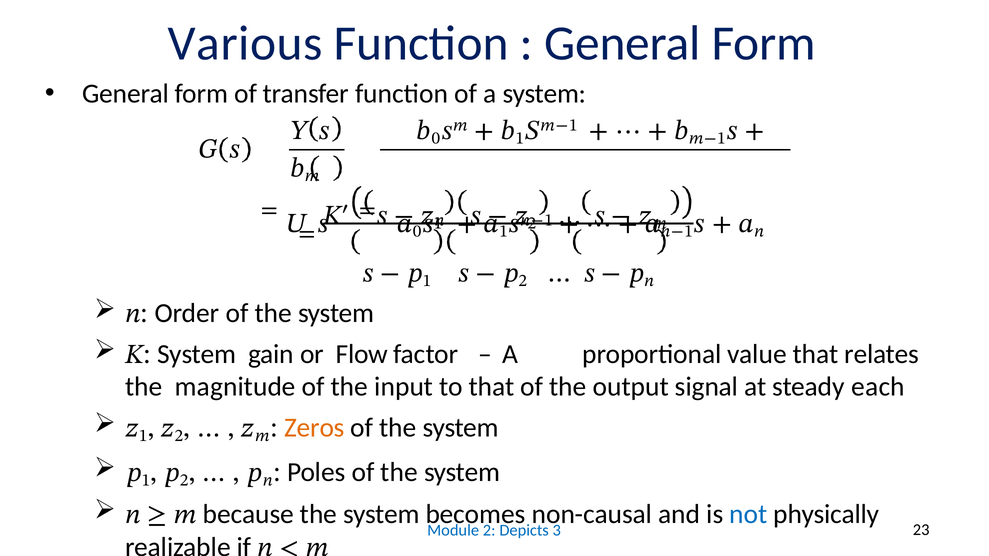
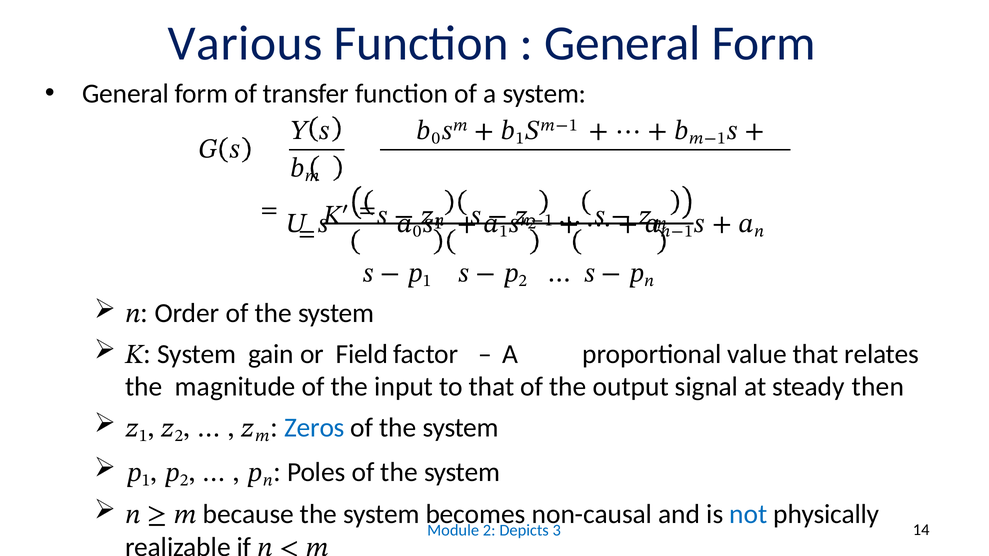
Flow: Flow -> Field
each: each -> then
Zeros colour: orange -> blue
23: 23 -> 14
